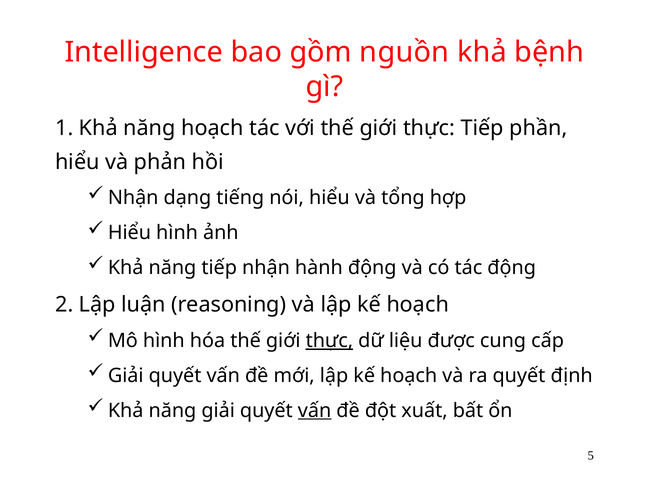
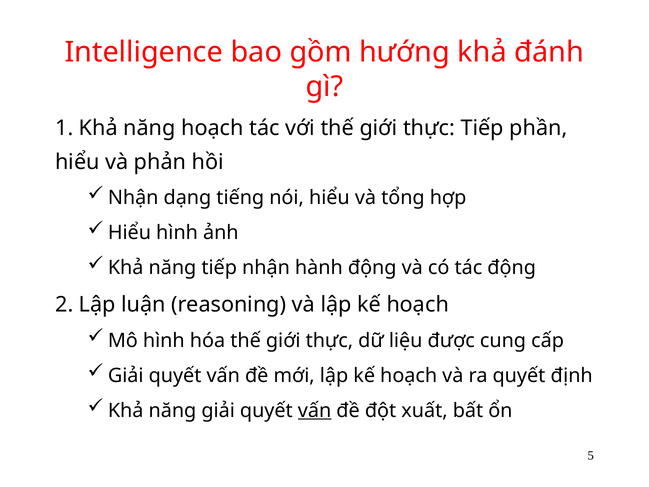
nguồn: nguồn -> hướng
bệnh: bệnh -> đánh
thực at (329, 341) underline: present -> none
